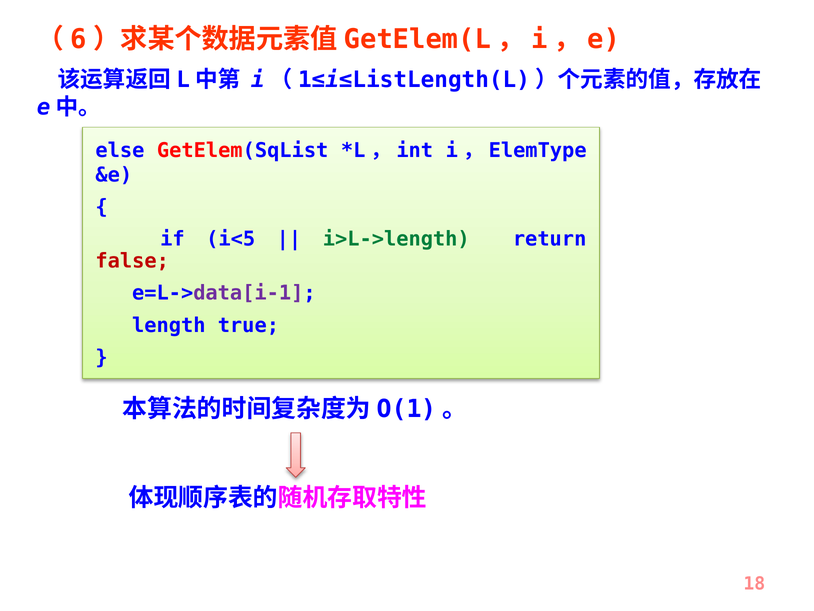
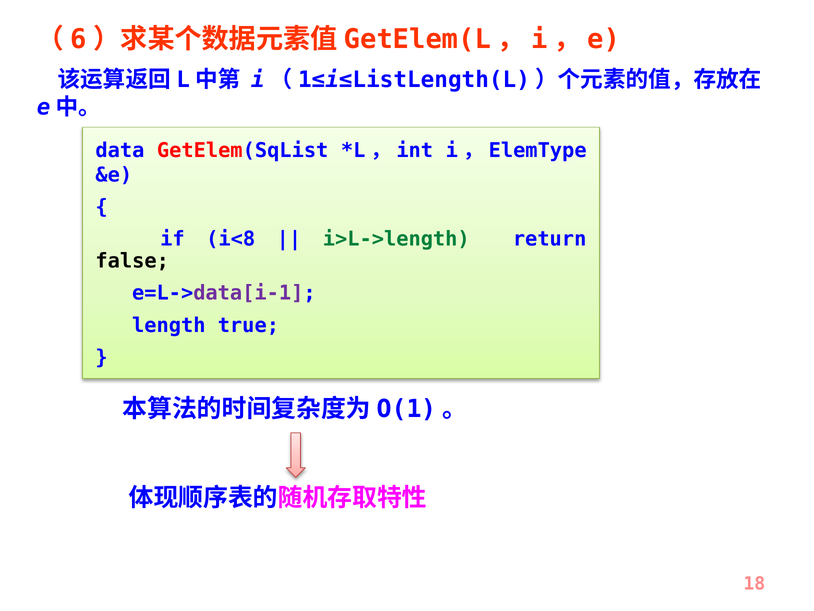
else: else -> data
i<5: i<5 -> i<8
false colour: red -> black
